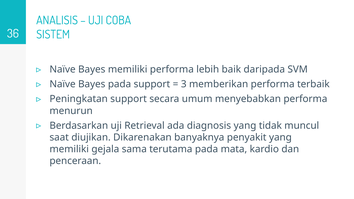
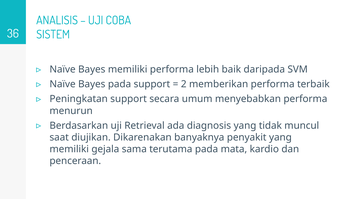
3: 3 -> 2
